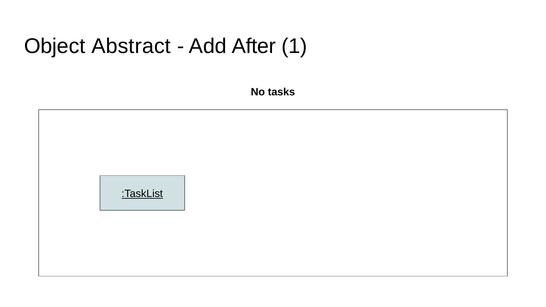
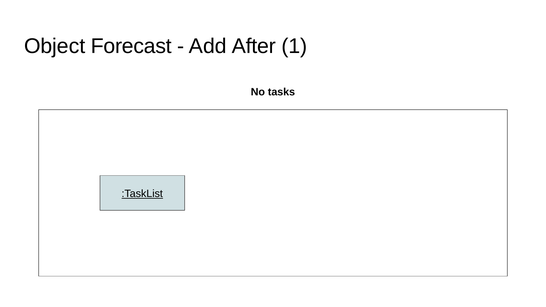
Abstract: Abstract -> Forecast
